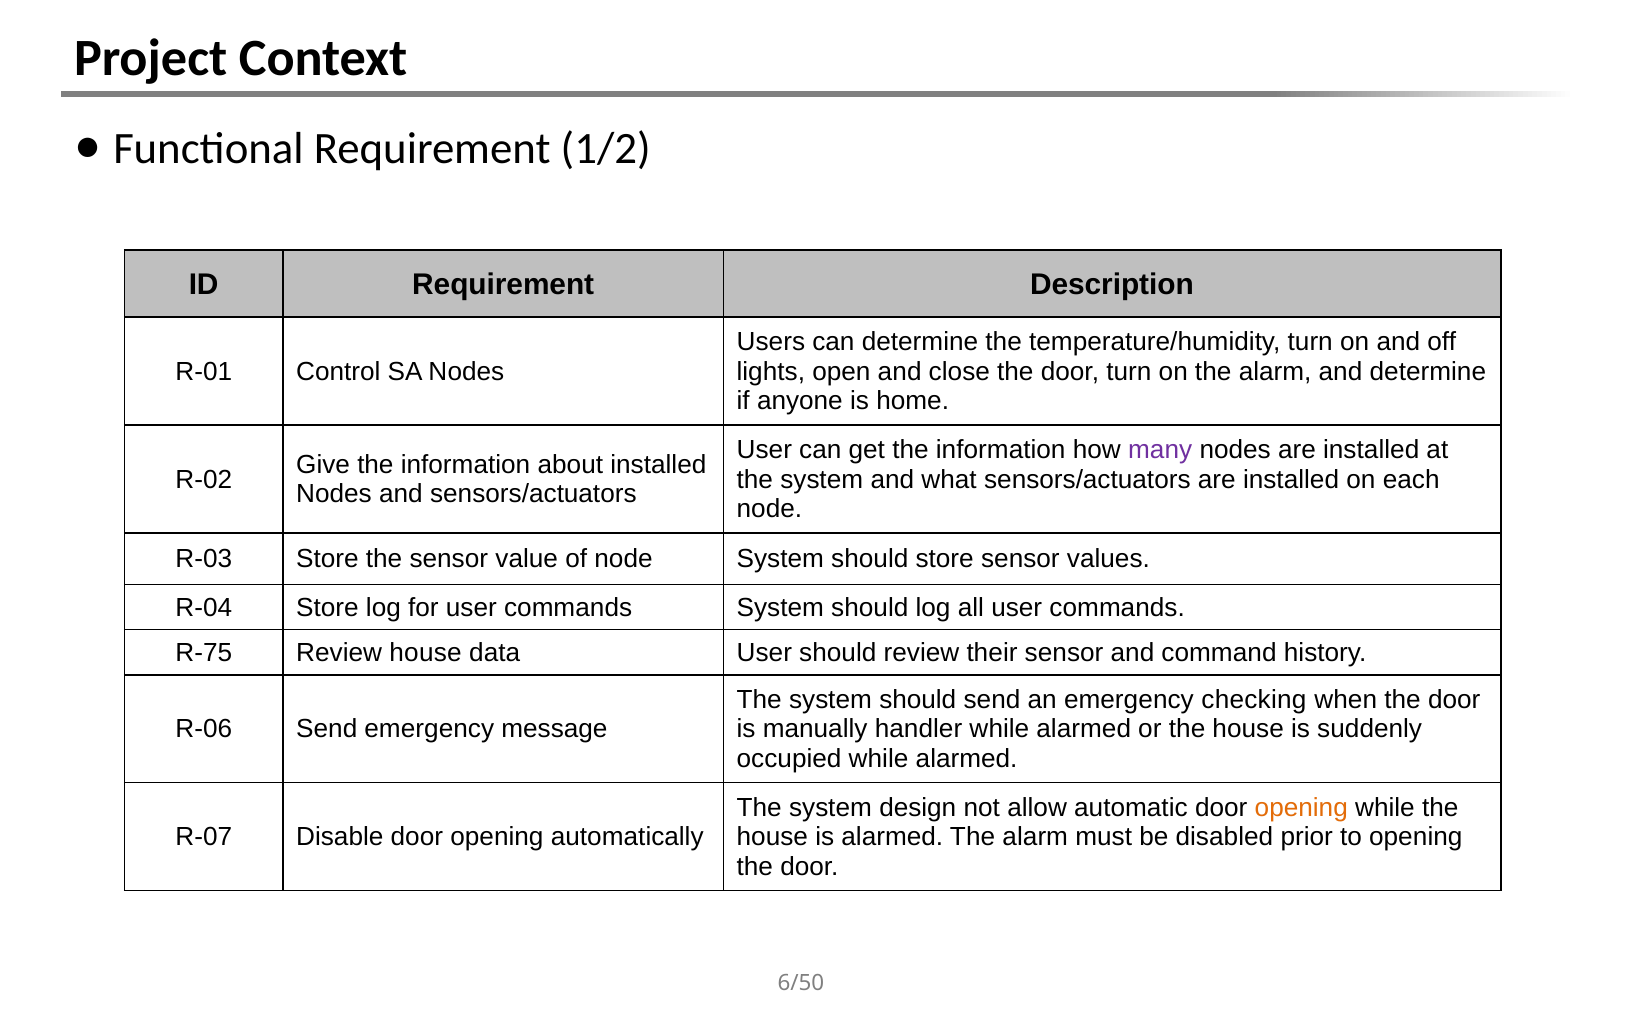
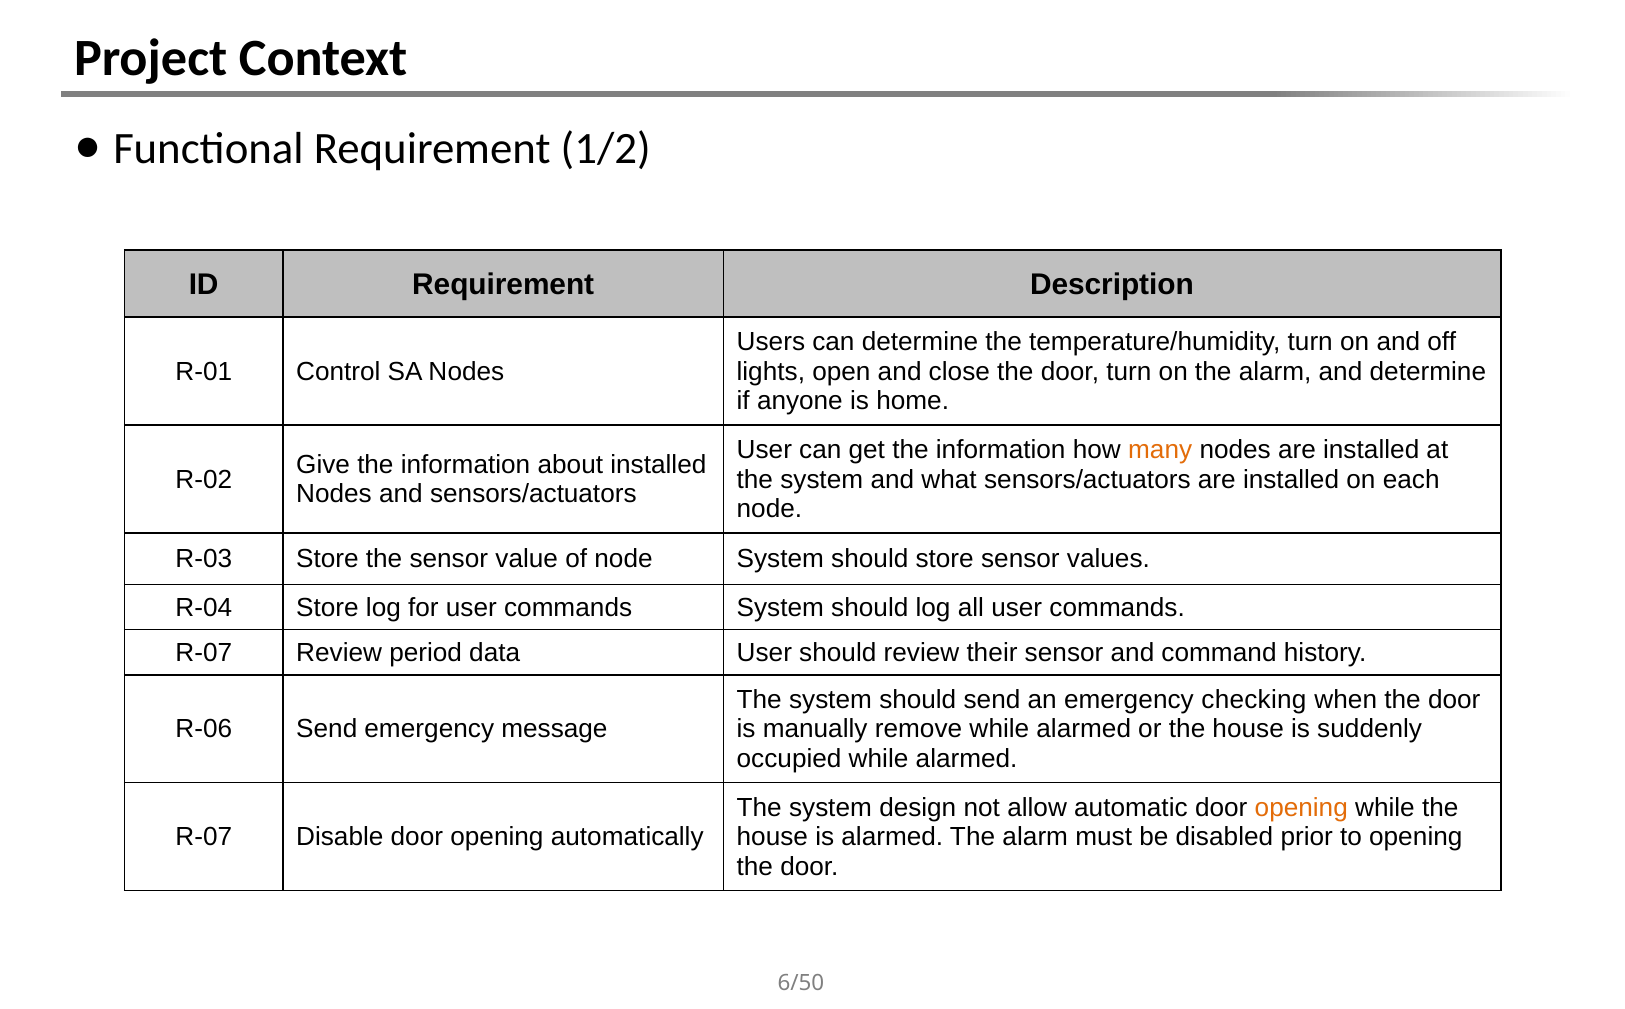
many colour: purple -> orange
R-75 at (204, 652): R-75 -> R-07
Review house: house -> period
handler: handler -> remove
